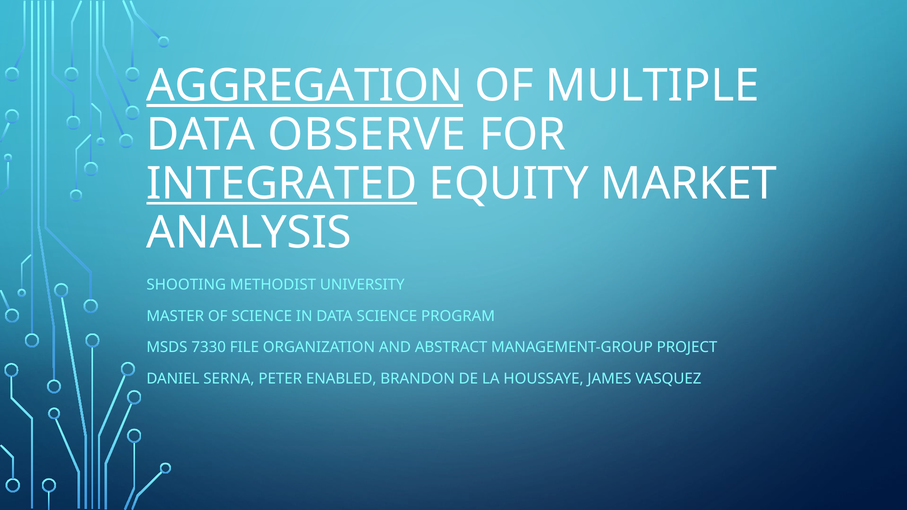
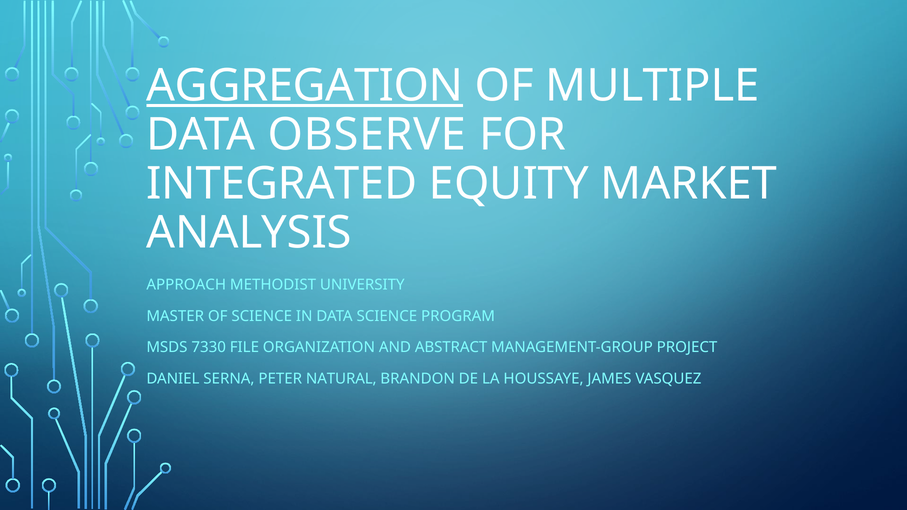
INTEGRATED underline: present -> none
SHOOTING: SHOOTING -> APPROACH
ENABLED: ENABLED -> NATURAL
